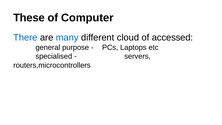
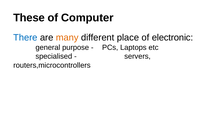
many colour: blue -> orange
cloud: cloud -> place
accessed: accessed -> electronic
